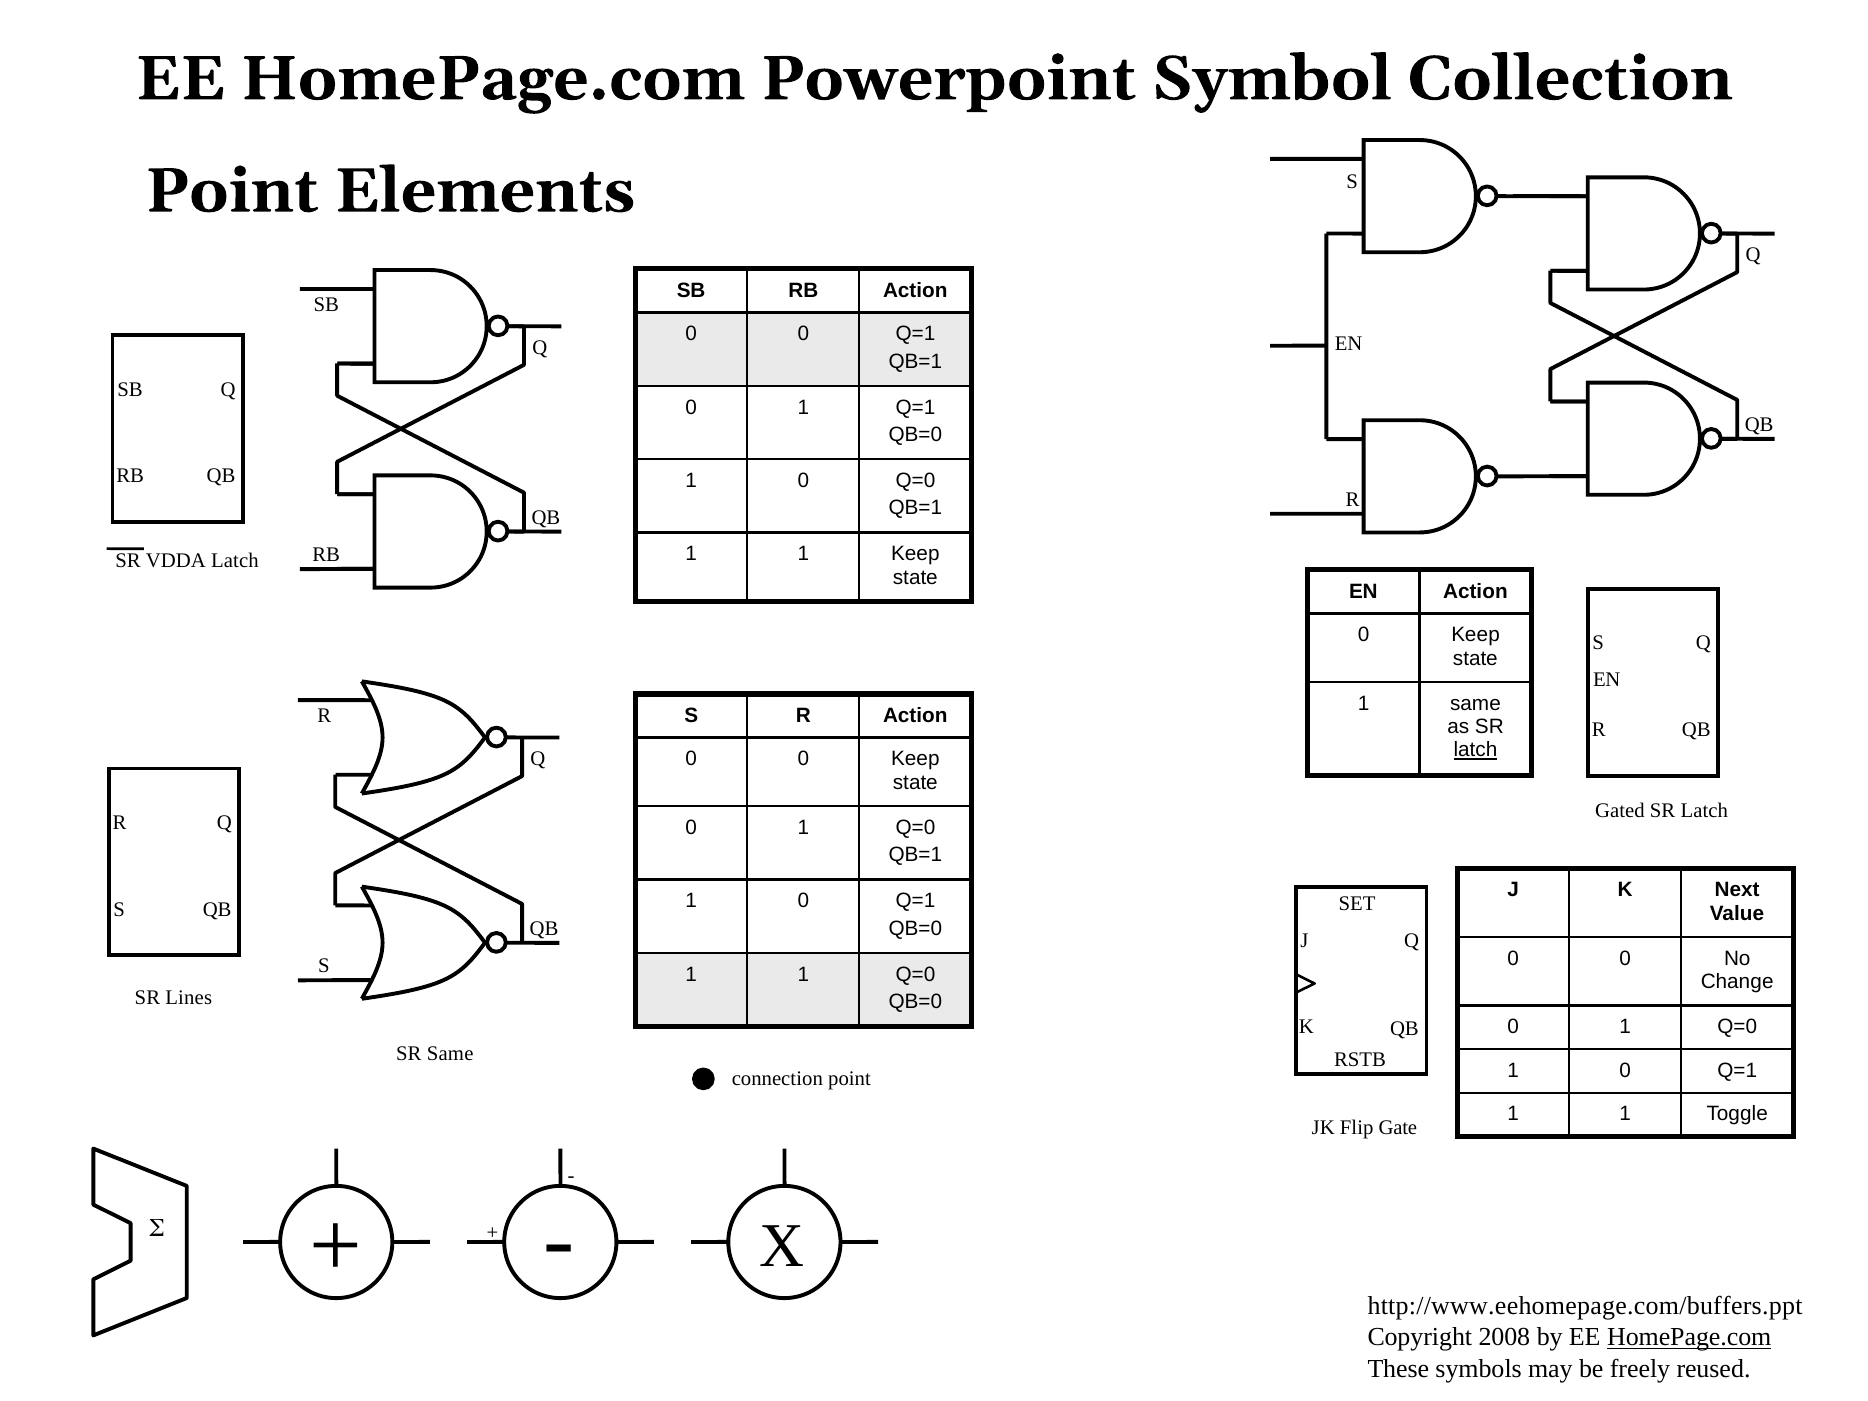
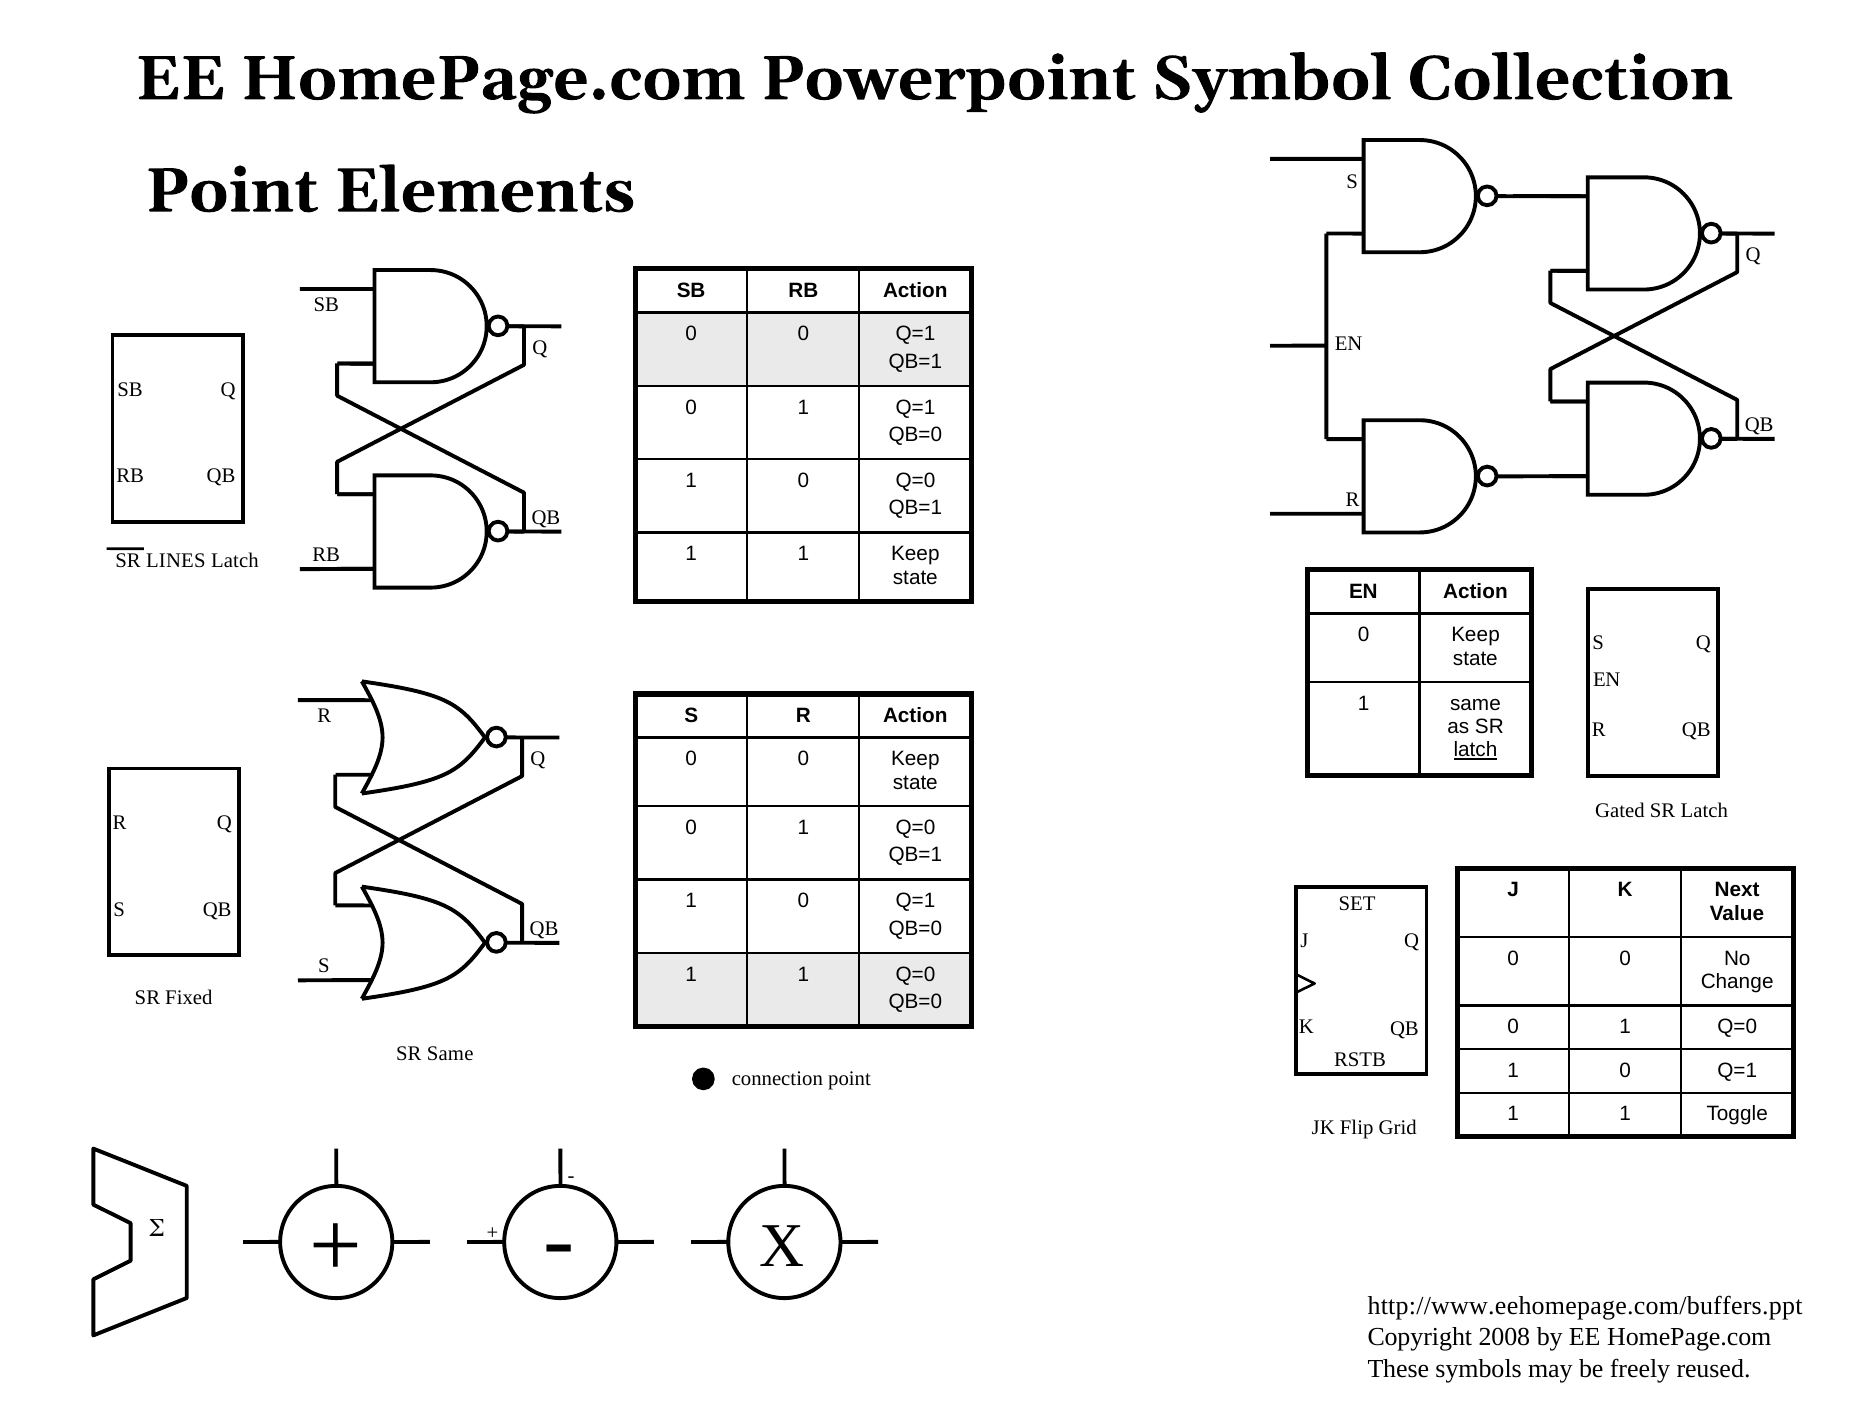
VDDA: VDDA -> LINES
Lines: Lines -> Fixed
Gate: Gate -> Grid
HomePage.com at (1689, 1337) underline: present -> none
